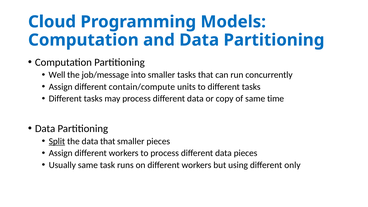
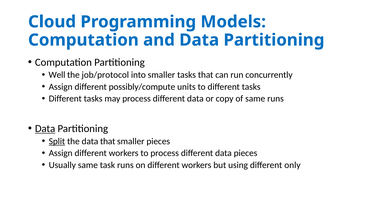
job/message: job/message -> job/protocol
contain/compute: contain/compute -> possibly/compute
same time: time -> runs
Data at (45, 129) underline: none -> present
